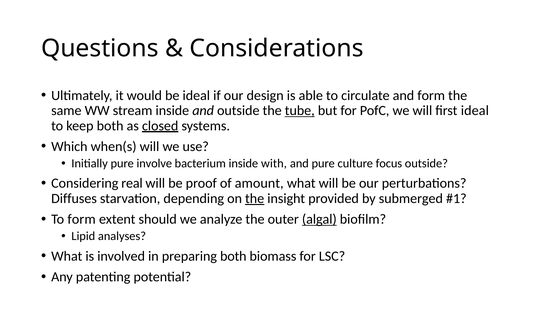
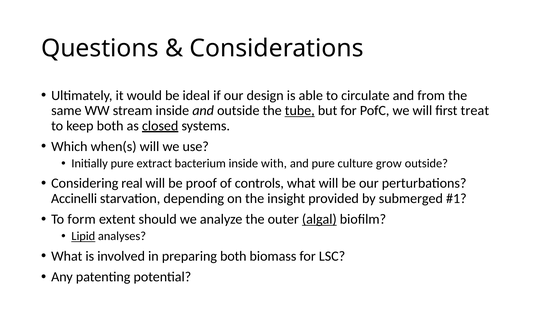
and form: form -> from
first ideal: ideal -> treat
involve: involve -> extract
focus: focus -> grow
amount: amount -> controls
Diffuses: Diffuses -> Accinelli
the at (255, 199) underline: present -> none
Lipid underline: none -> present
